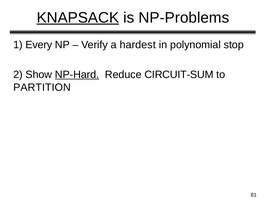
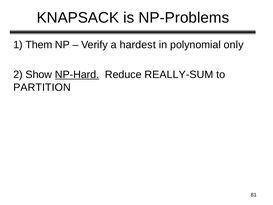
KNAPSACK underline: present -> none
Every: Every -> Them
stop: stop -> only
CIRCUIT-SUM: CIRCUIT-SUM -> REALLY-SUM
